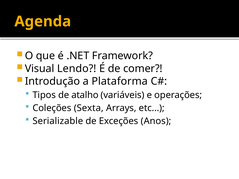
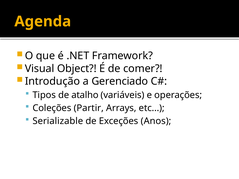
Lendo: Lendo -> Object
Plataforma: Plataforma -> Gerenciado
Sexta: Sexta -> Partir
